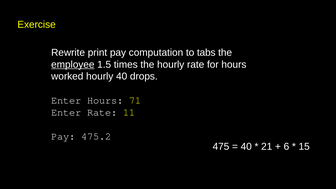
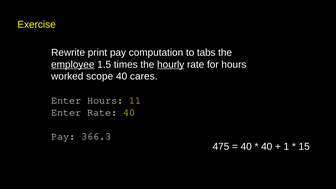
hourly at (171, 64) underline: none -> present
worked hourly: hourly -> scope
drops: drops -> cares
71: 71 -> 11
Rate 11: 11 -> 40
475.2: 475.2 -> 366.3
21 at (267, 147): 21 -> 40
6: 6 -> 1
